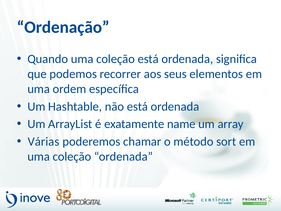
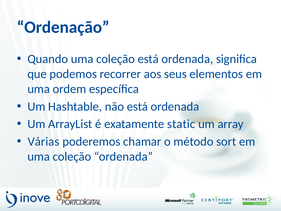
name: name -> static
